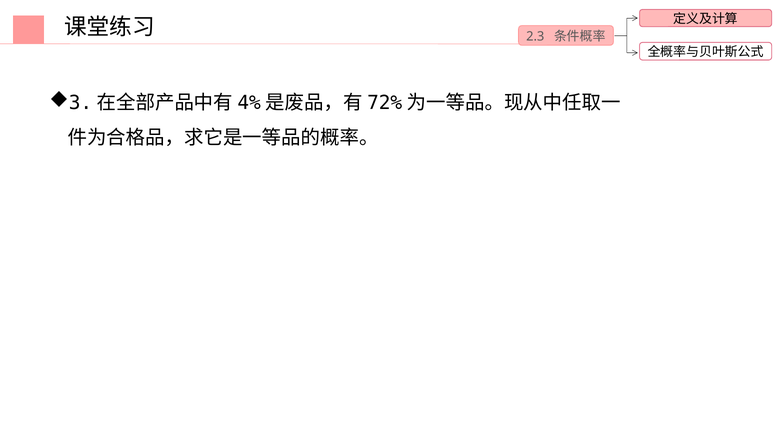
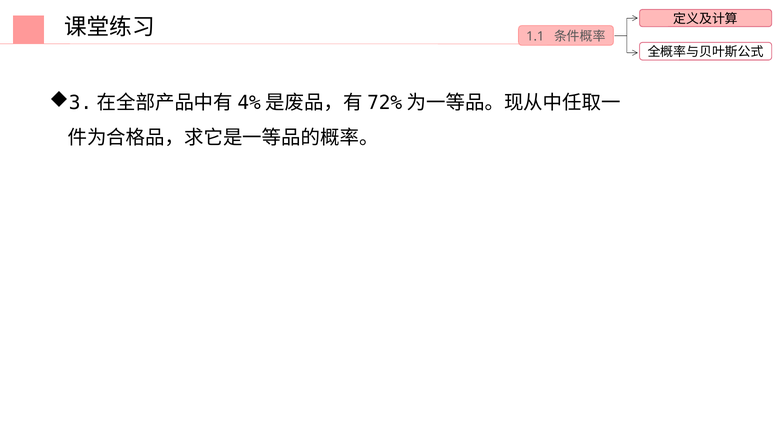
2.3: 2.3 -> 1.1
